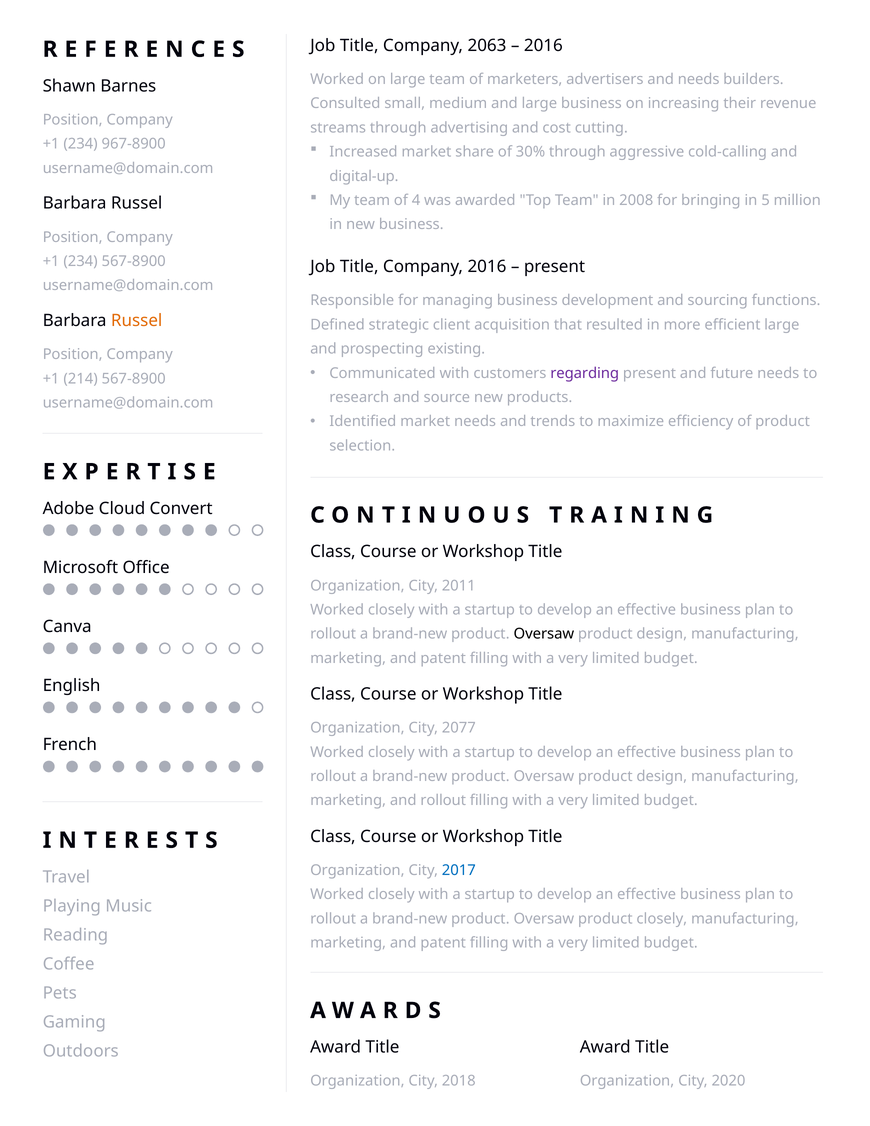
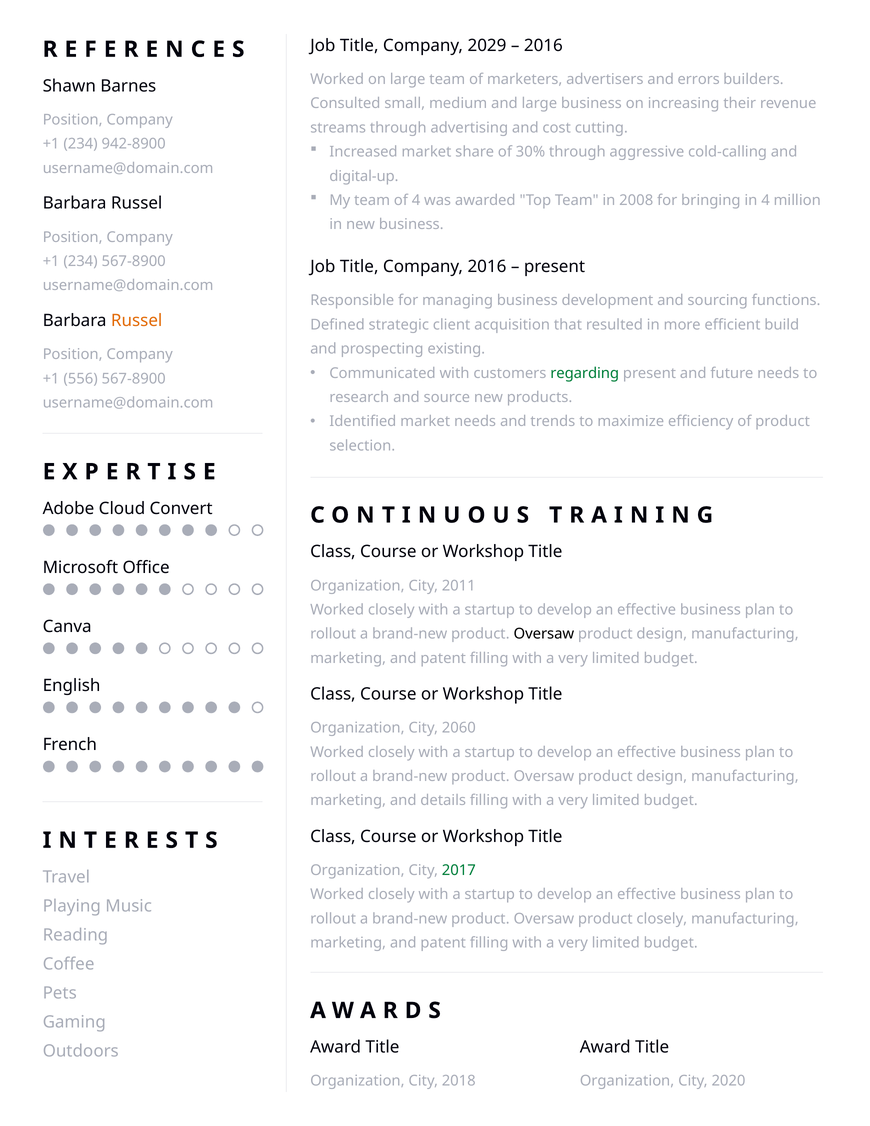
2063: 2063 -> 2029
and needs: needs -> errors
967-8900: 967-8900 -> 942-8900
in 5: 5 -> 4
efficient large: large -> build
regarding colour: purple -> green
214: 214 -> 556
2077: 2077 -> 2060
and rollout: rollout -> details
2017 colour: blue -> green
